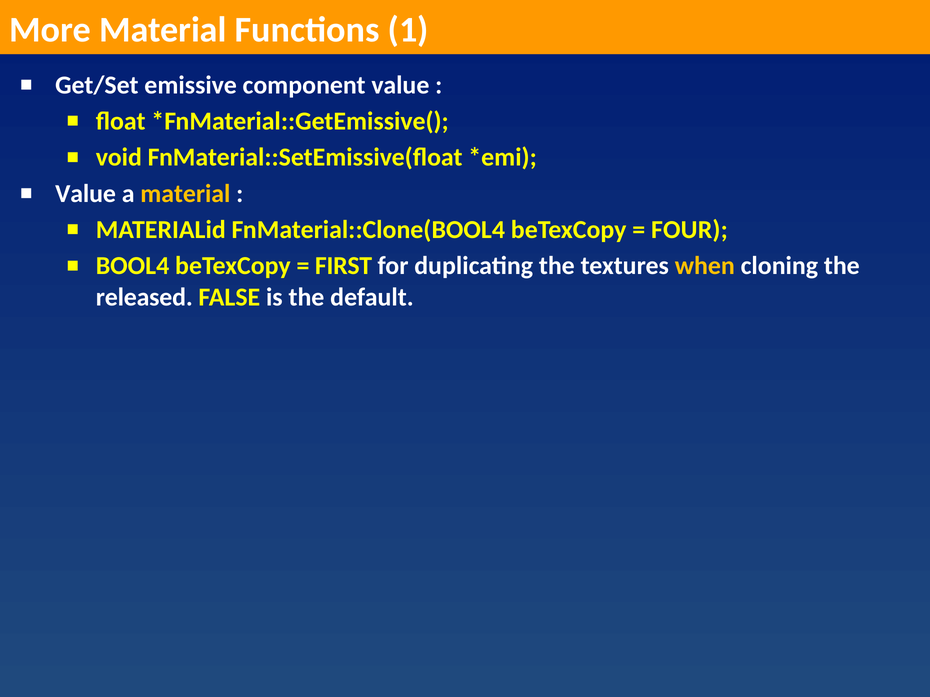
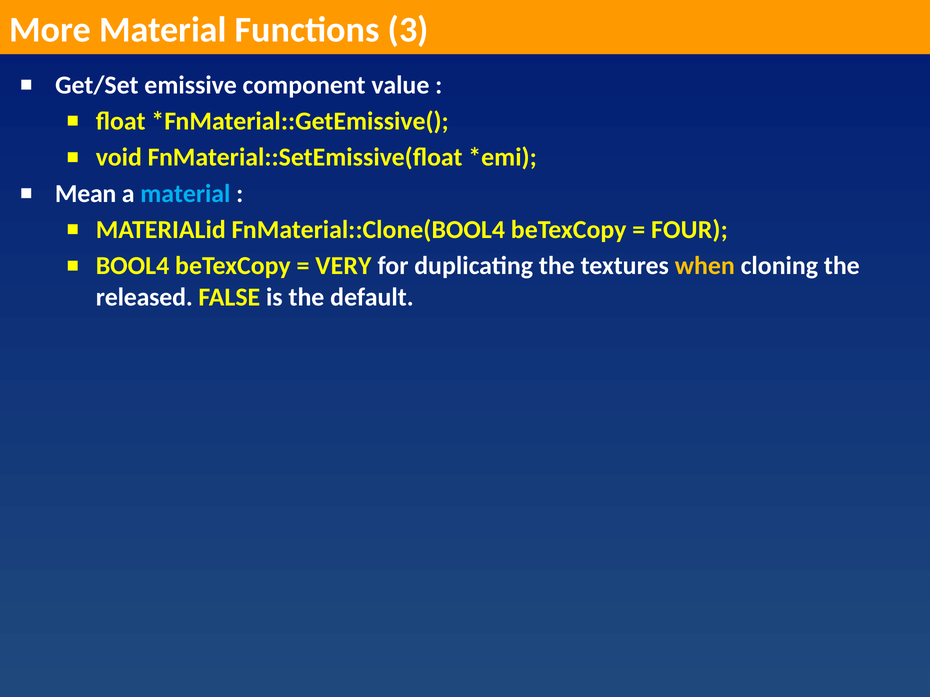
1: 1 -> 3
Value at (86, 194): Value -> Mean
material at (185, 194) colour: yellow -> light blue
FIRST: FIRST -> VERY
